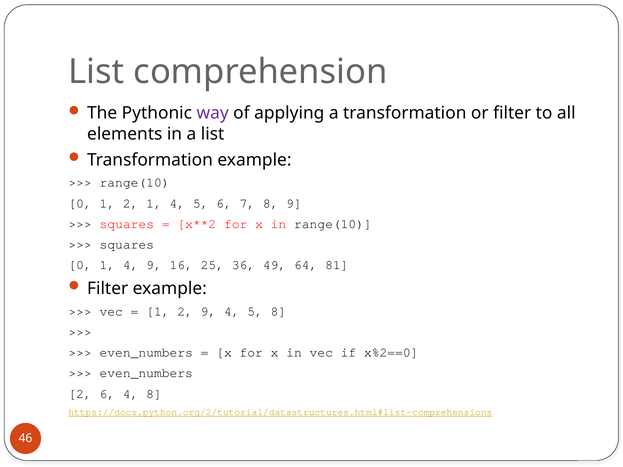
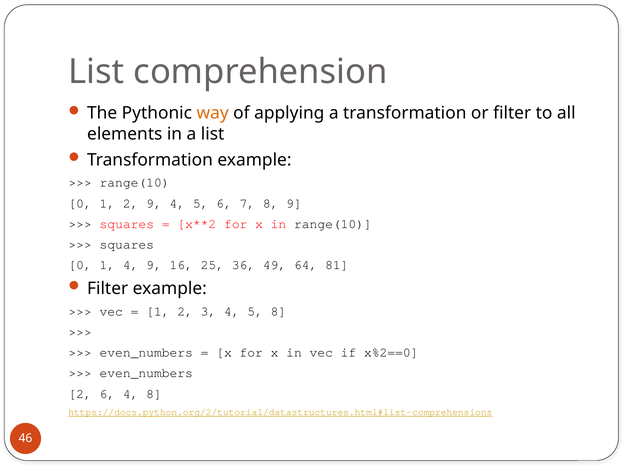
way colour: purple -> orange
2 1: 1 -> 9
2 9: 9 -> 3
